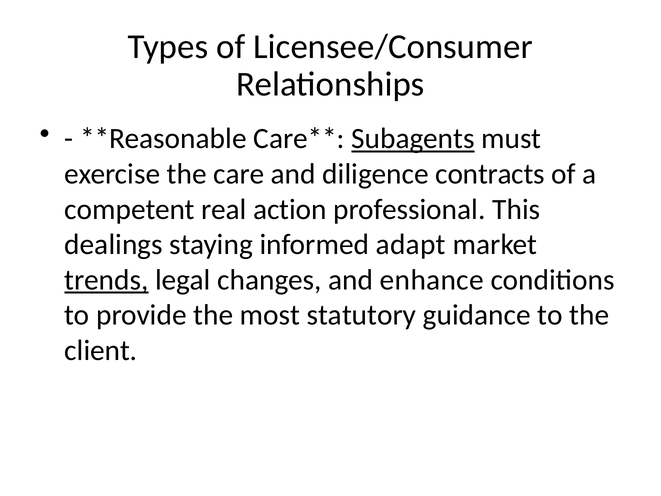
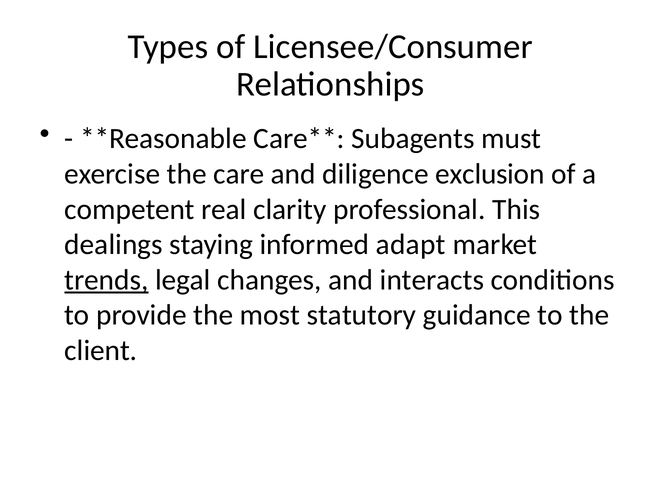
Subagents underline: present -> none
contracts: contracts -> exclusion
action: action -> clarity
enhance: enhance -> interacts
